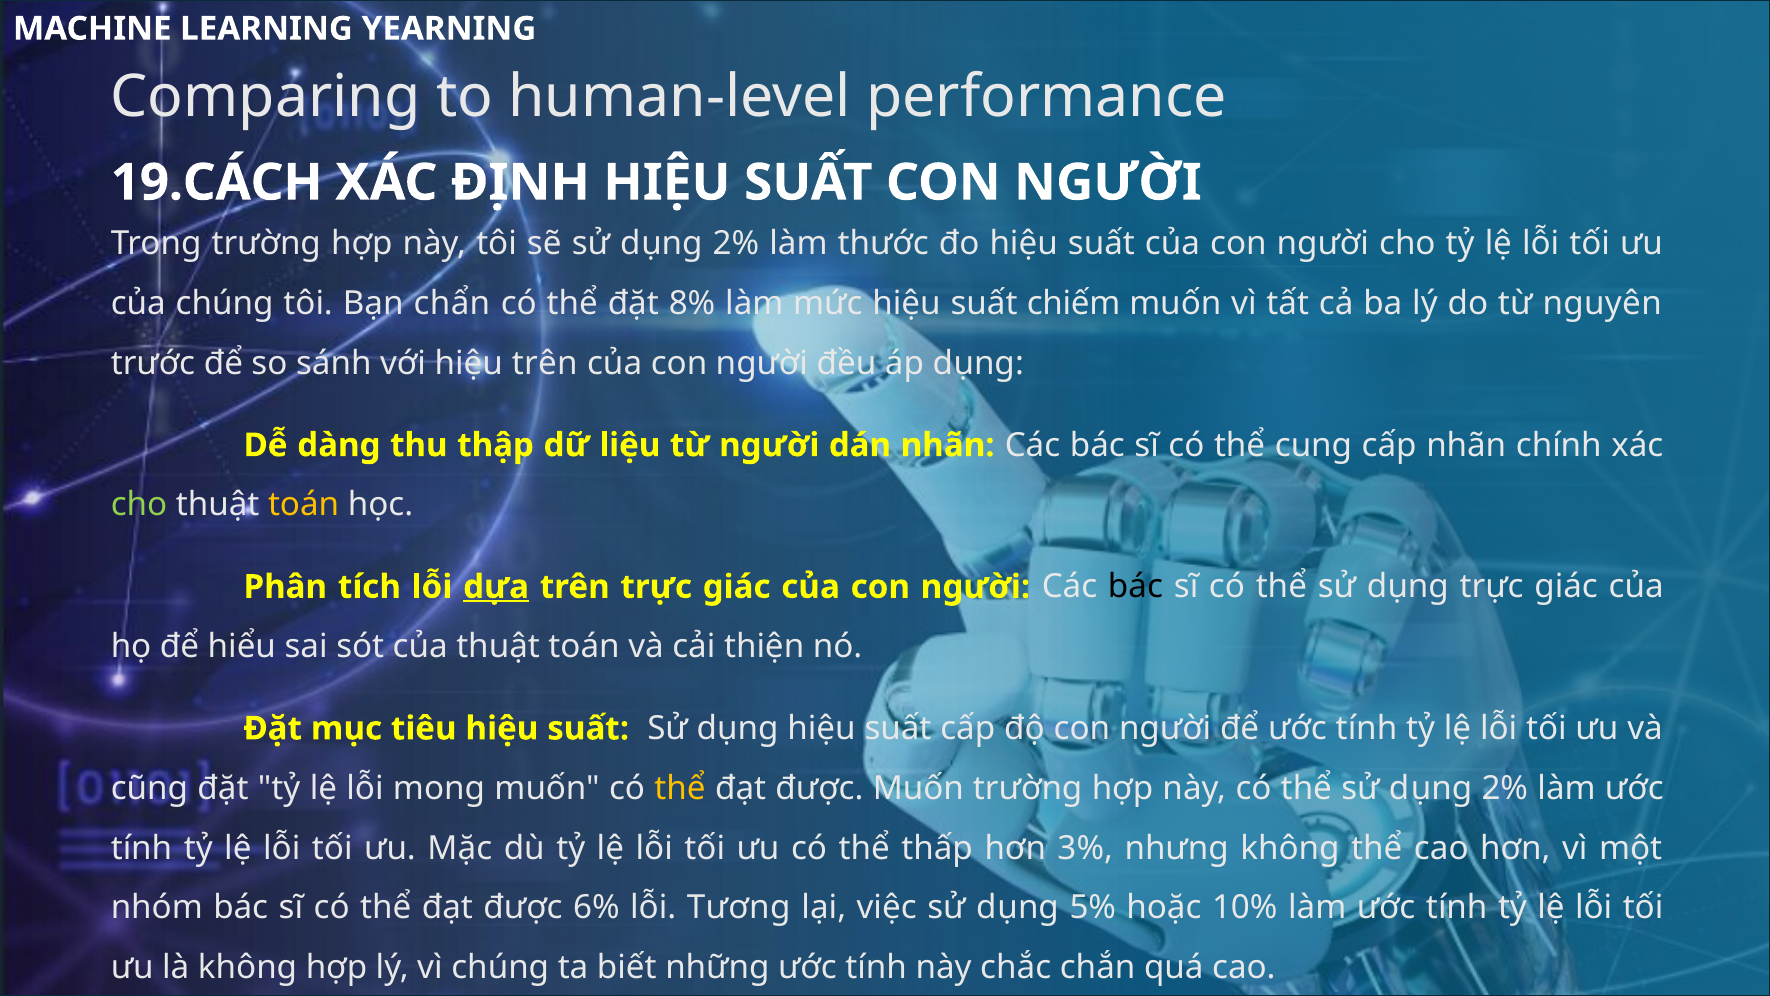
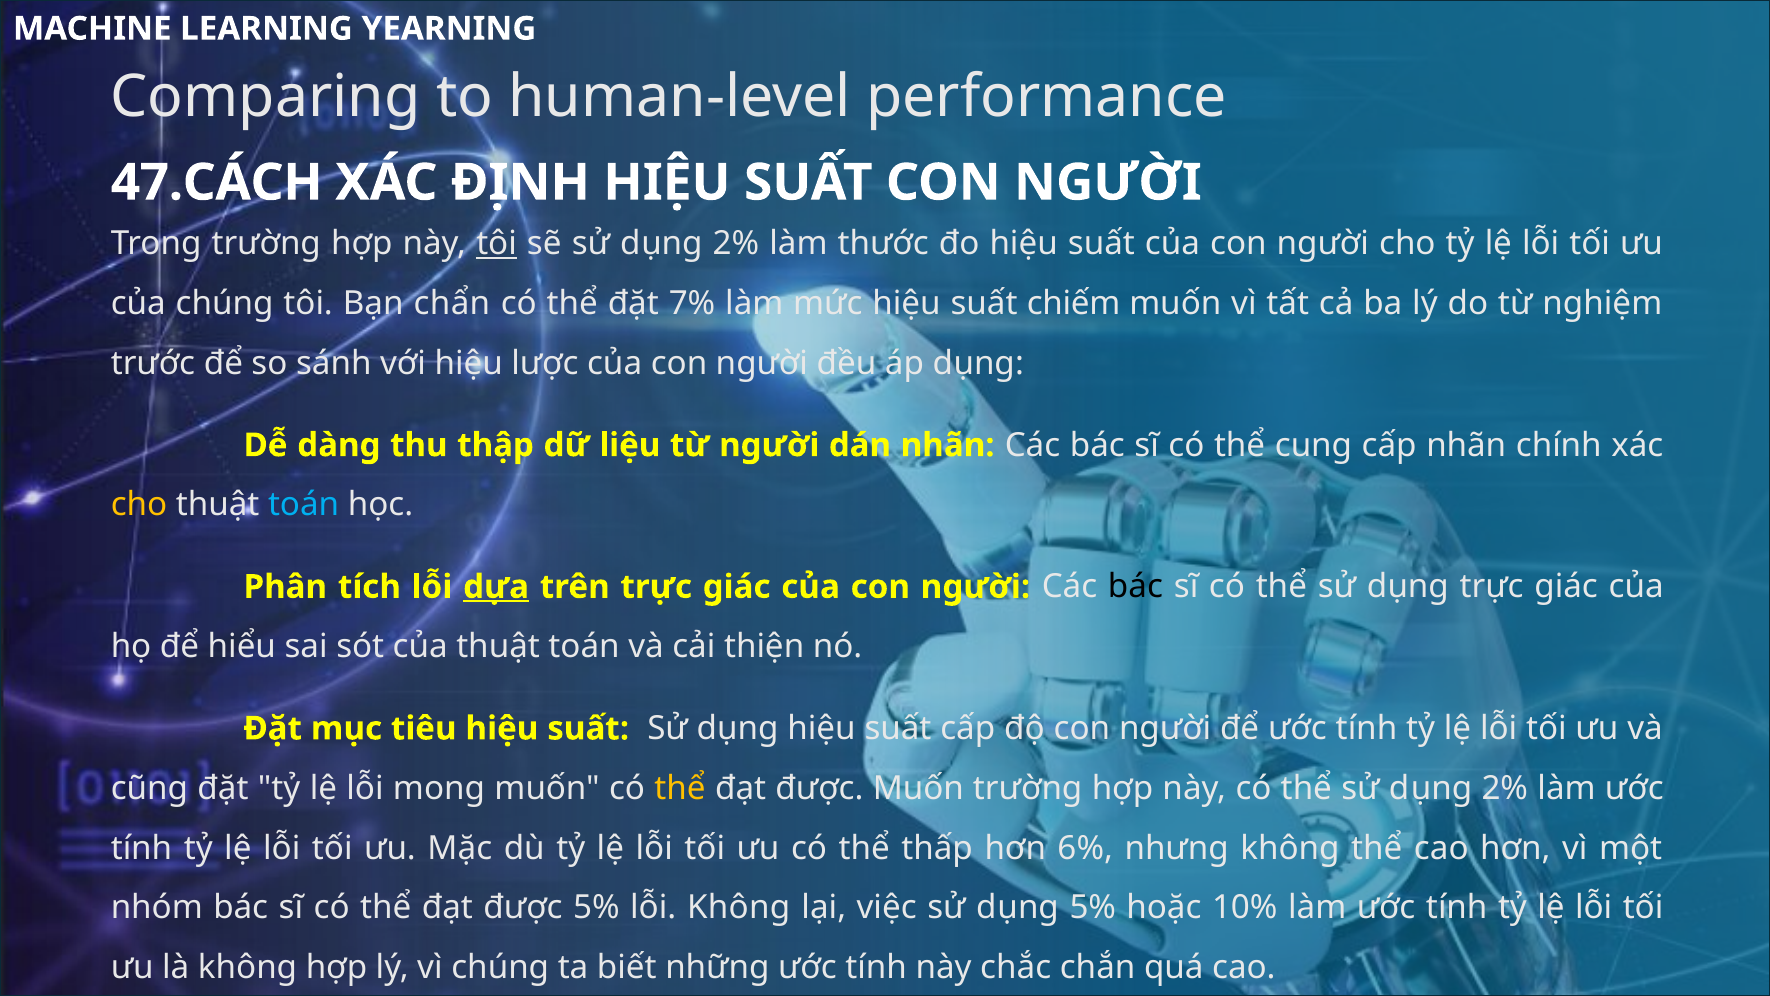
19.CÁCH: 19.CÁCH -> 47.CÁCH
tôi at (497, 244) underline: none -> present
8%: 8% -> 7%
nguyên: nguyên -> nghiệm
hiệu trên: trên -> lược
cho at (139, 505) colour: light green -> yellow
toán at (304, 505) colour: yellow -> light blue
3%: 3% -> 6%
được 6%: 6% -> 5%
lỗi Tương: Tương -> Không
